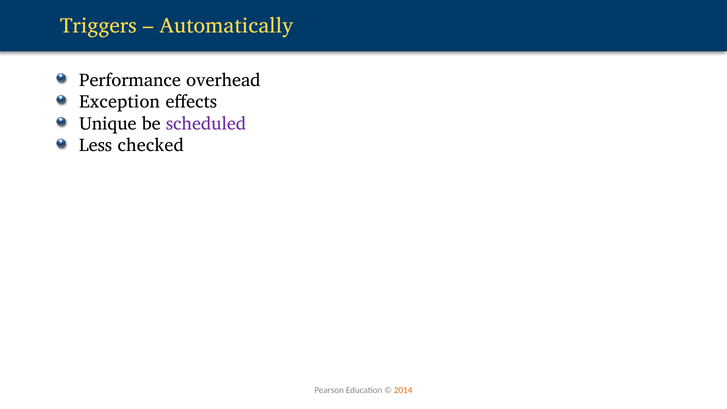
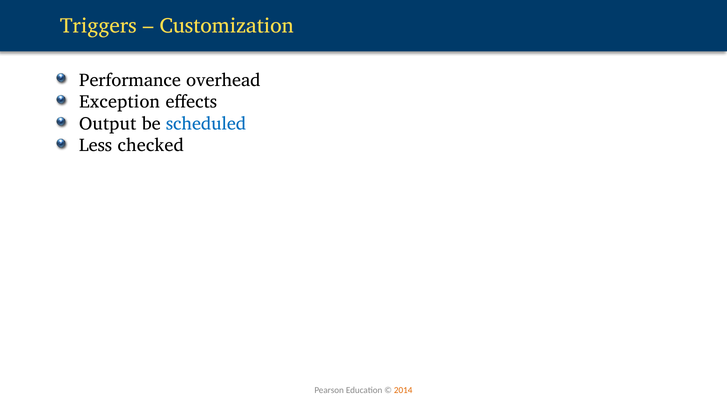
Automatically: Automatically -> Customization
Unique: Unique -> Output
scheduled colour: purple -> blue
